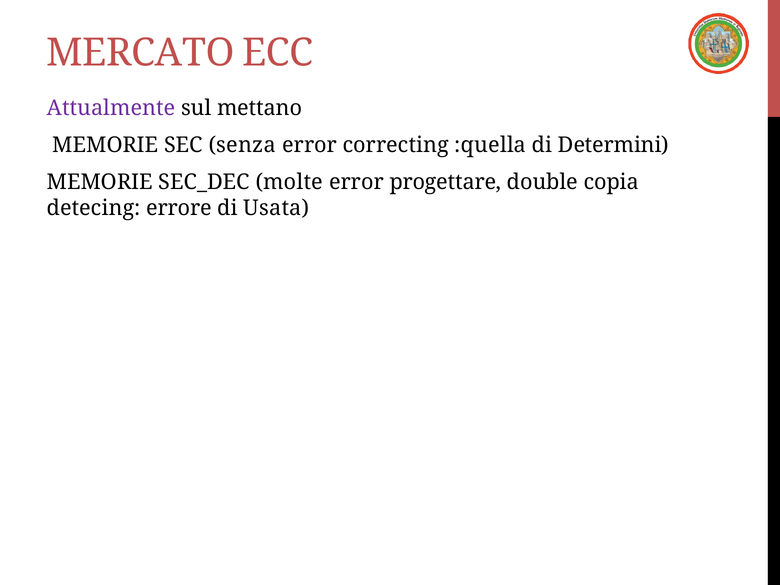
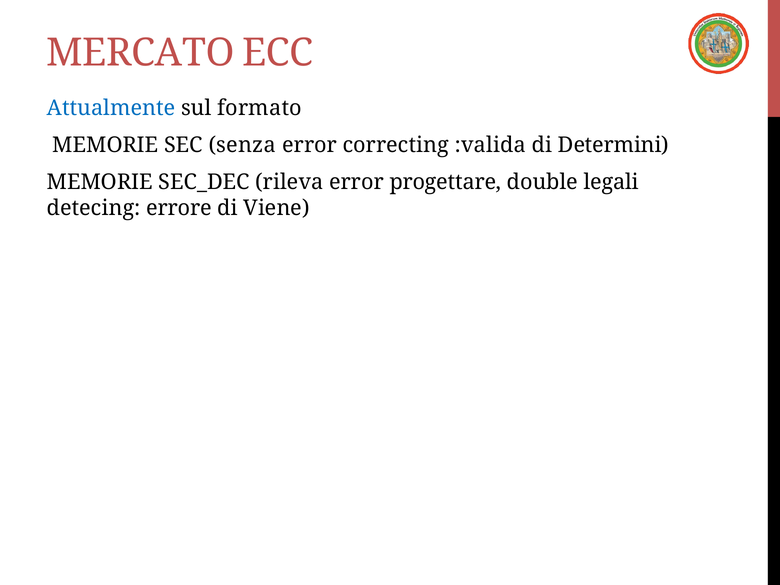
Attualmente colour: purple -> blue
mettano: mettano -> formato
:quella: :quella -> :valida
molte: molte -> rileva
copia: copia -> legali
Usata: Usata -> Viene
